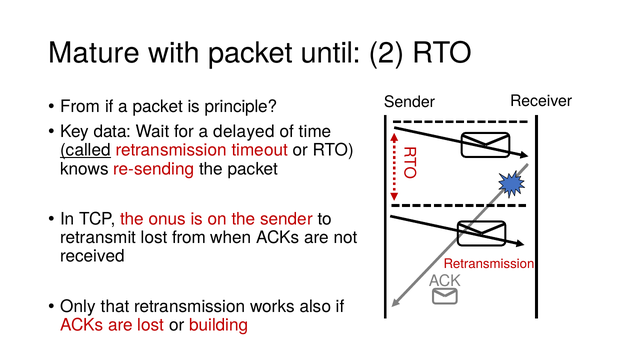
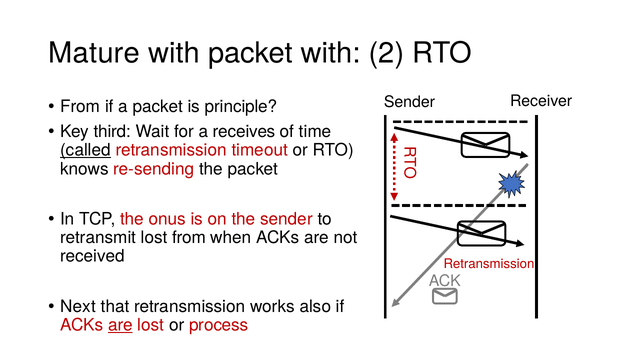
packet until: until -> with
data: data -> third
delayed: delayed -> receives
Only: Only -> Next
are at (120, 325) underline: none -> present
building: building -> process
